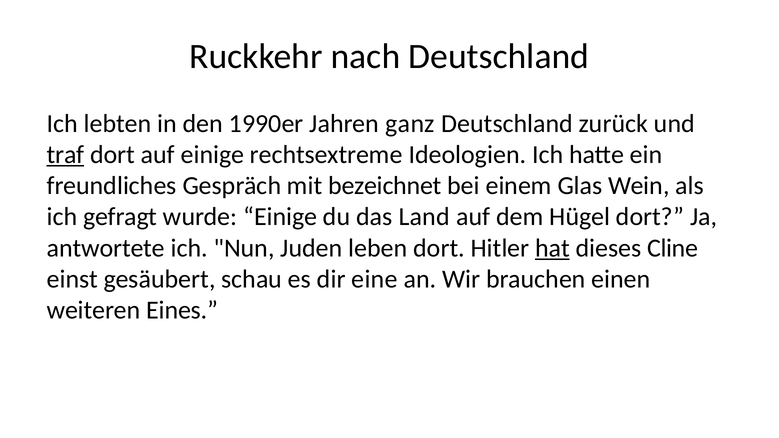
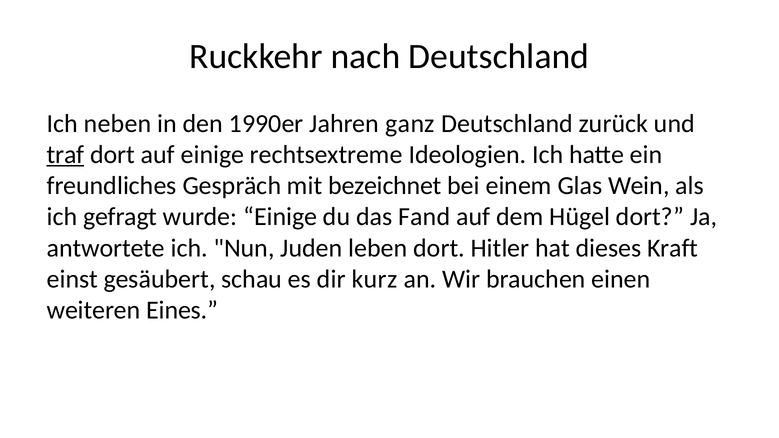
lebten: lebten -> neben
Land: Land -> Fand
hat underline: present -> none
Cline: Cline -> Kraft
eine: eine -> kurz
